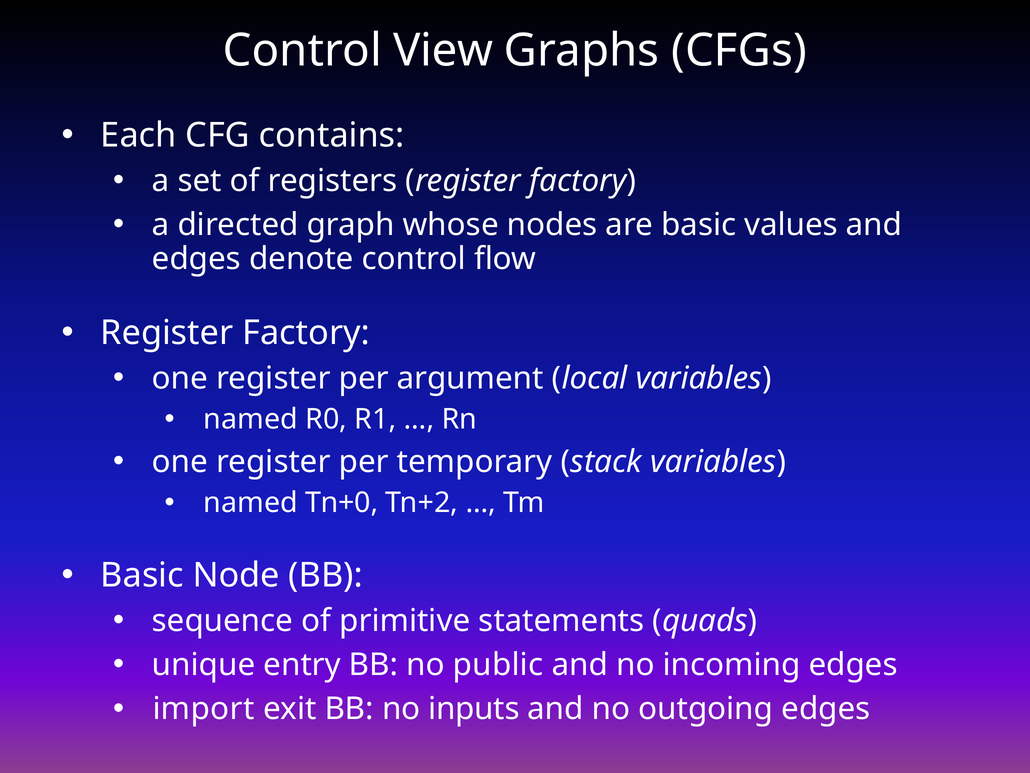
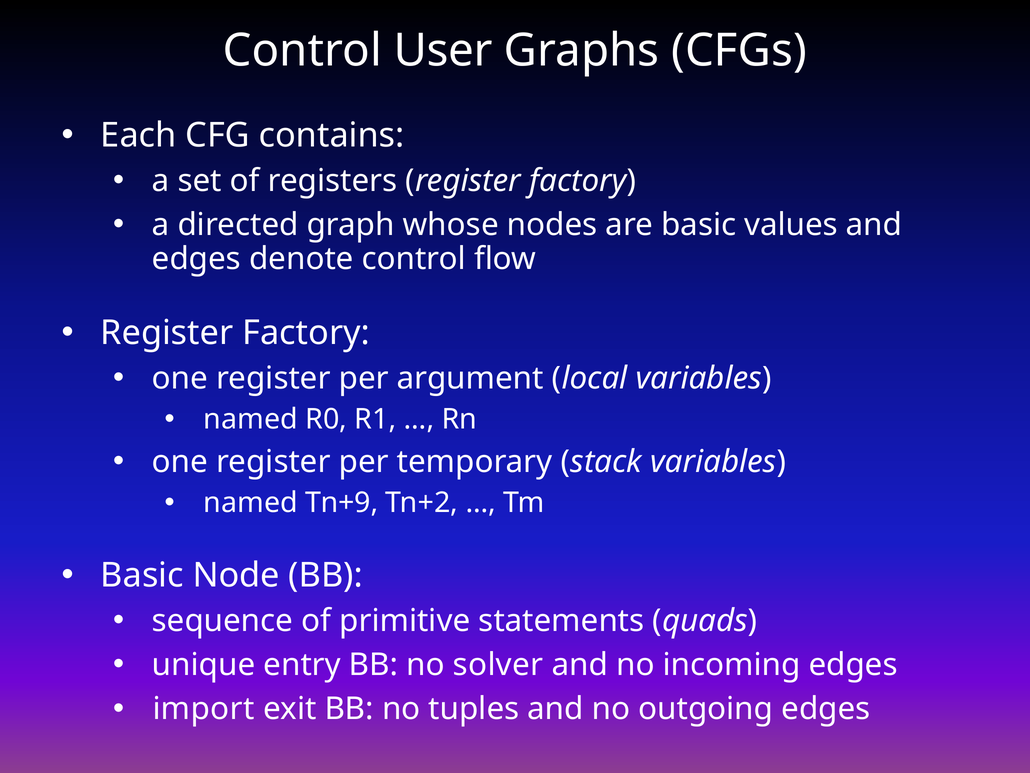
View: View -> User
Tn+0: Tn+0 -> Tn+9
public: public -> solver
inputs: inputs -> tuples
